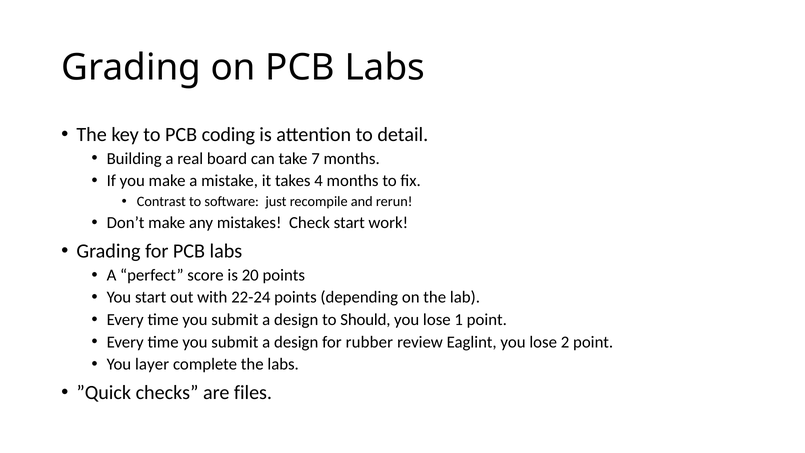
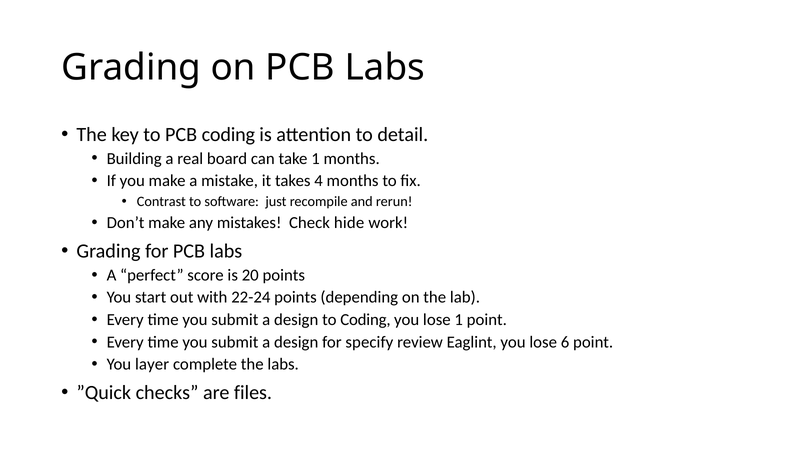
take 7: 7 -> 1
Check start: start -> hide
to Should: Should -> Coding
rubber: rubber -> specify
2: 2 -> 6
